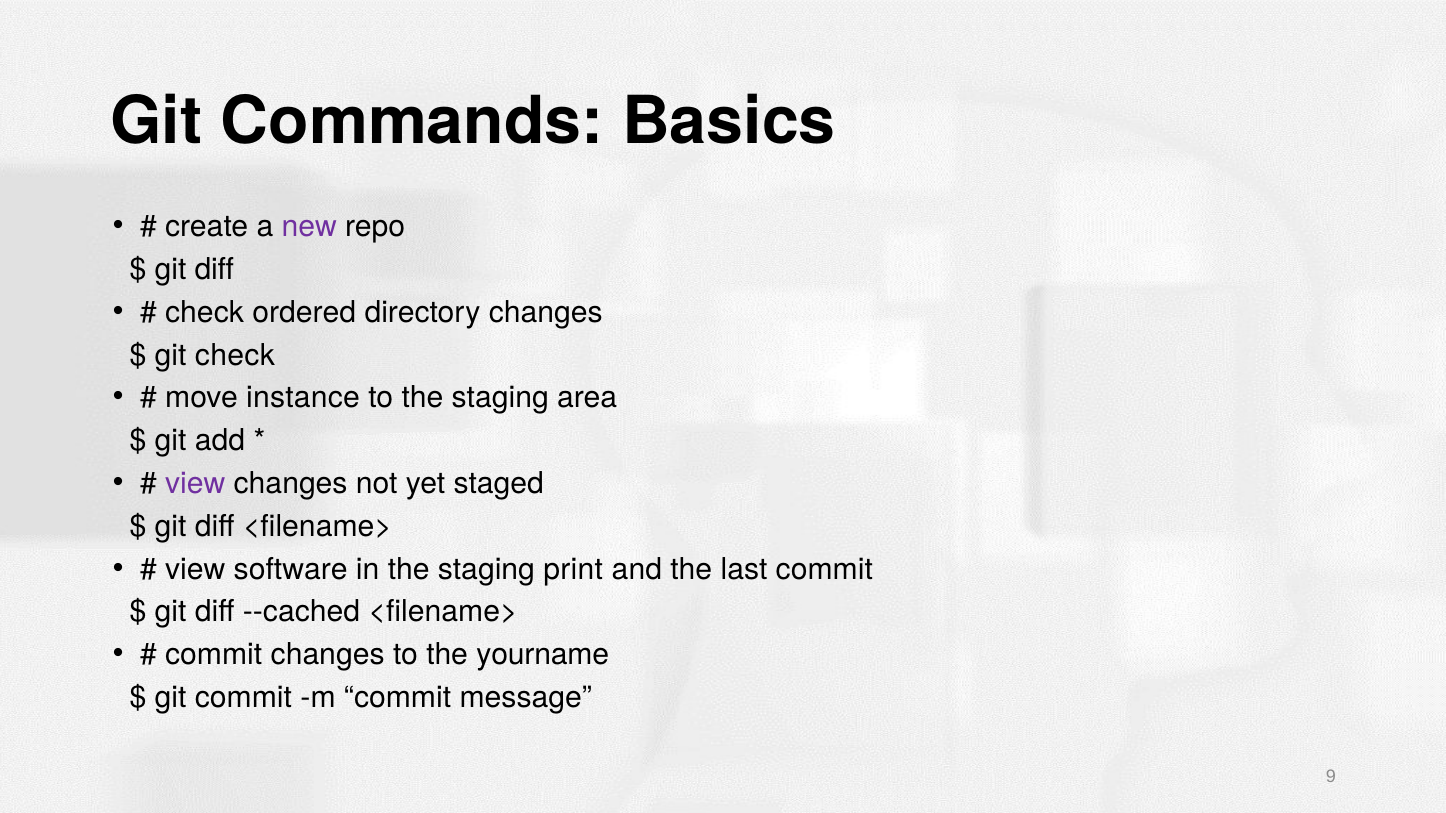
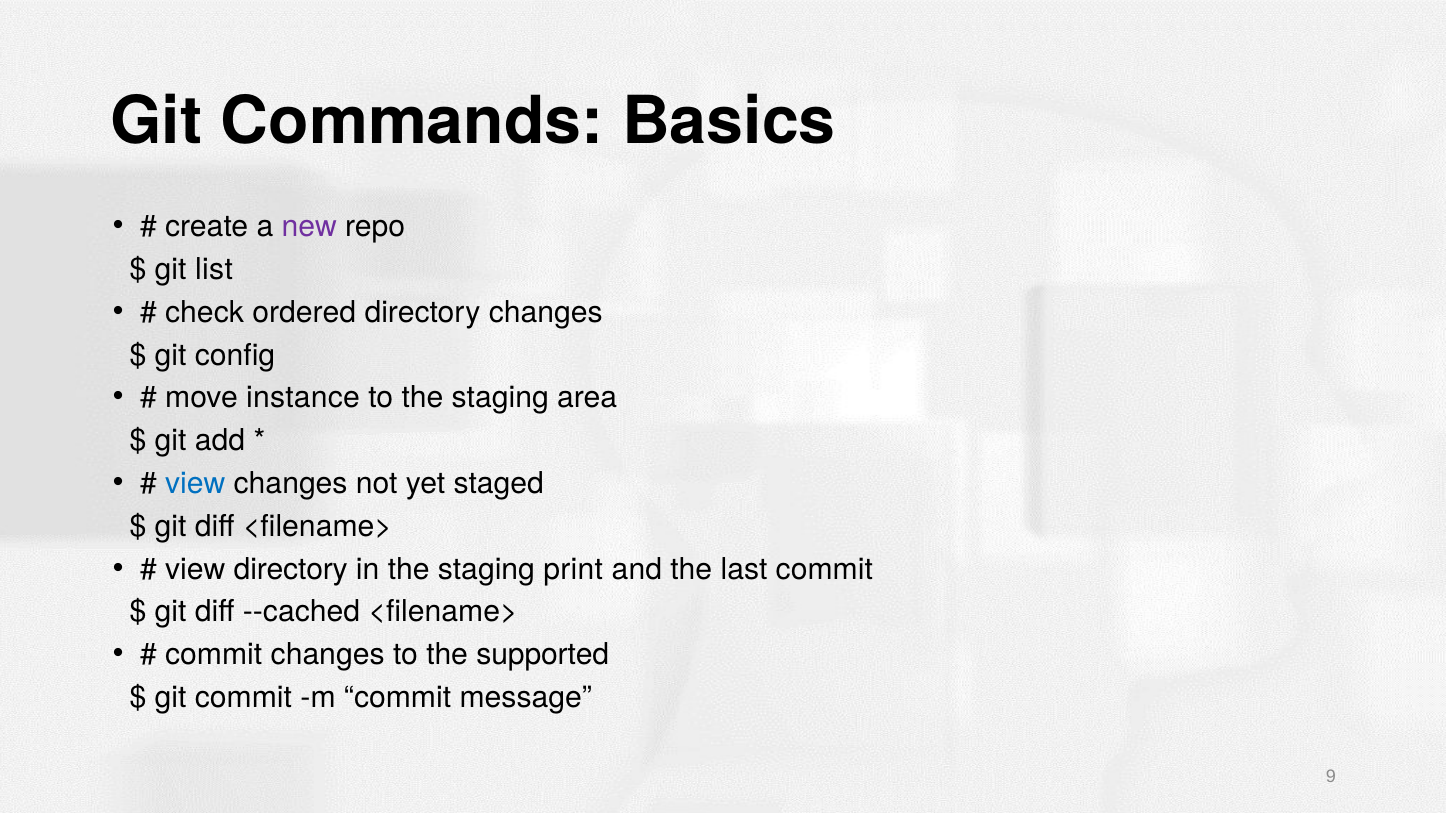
diff at (214, 270): diff -> list
git check: check -> config
view at (195, 484) colour: purple -> blue
view software: software -> directory
yourname: yourname -> supported
